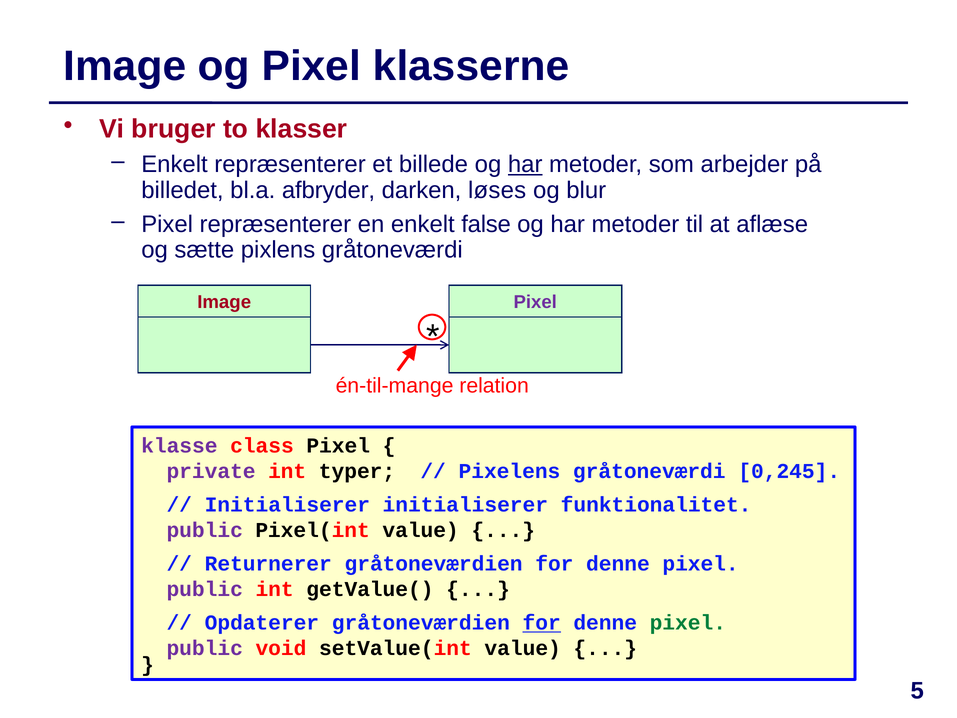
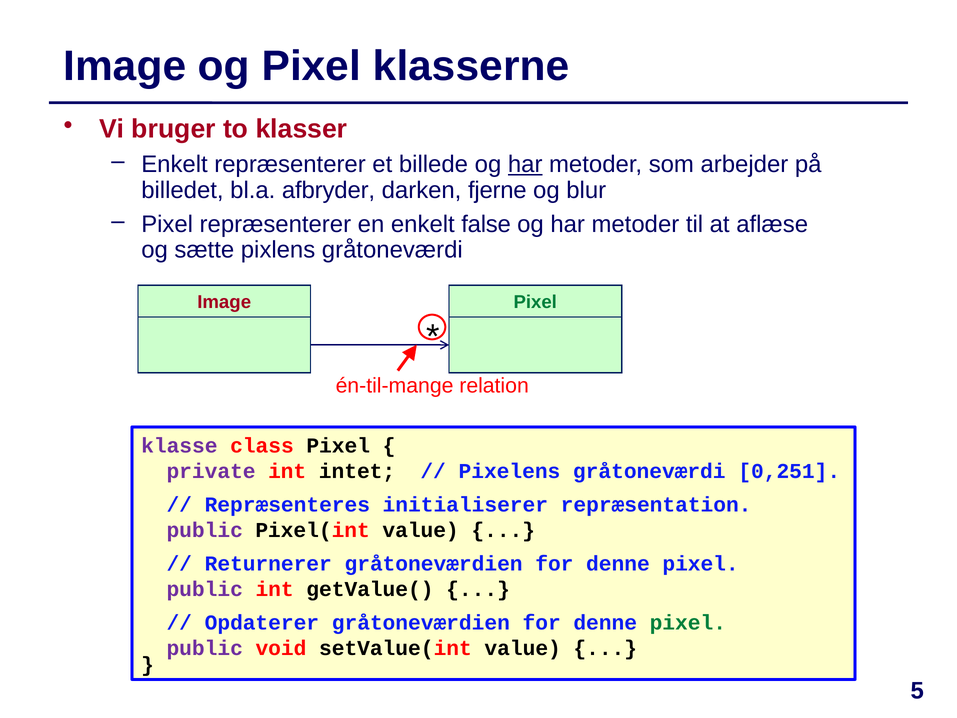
løses: løses -> fjerne
Pixel at (535, 302) colour: purple -> green
typer: typer -> intet
0,245: 0,245 -> 0,251
Initialiserer at (287, 505): Initialiserer -> Repræsenteres
funktionalitet: funktionalitet -> repræsentation
for at (542, 623) underline: present -> none
